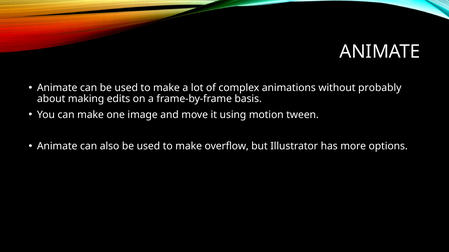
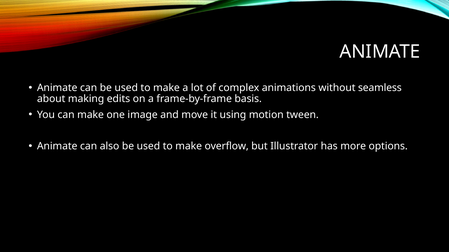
probably: probably -> seamless
